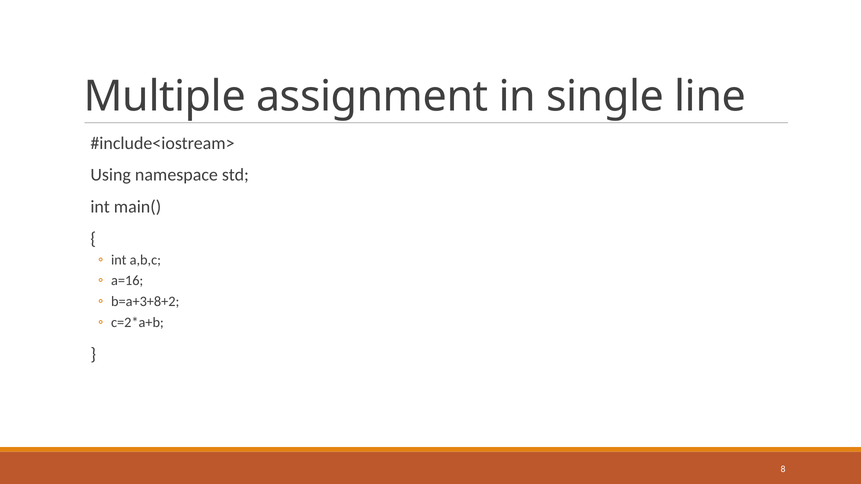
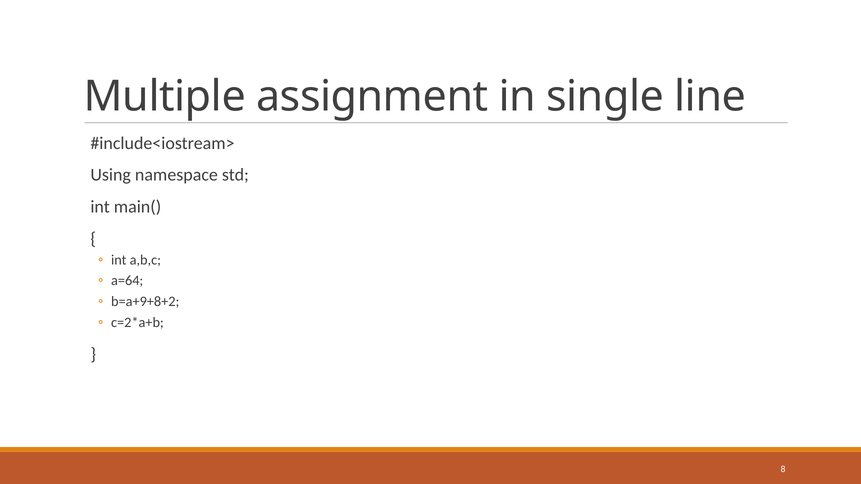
a=16: a=16 -> a=64
b=a+3+8+2: b=a+3+8+2 -> b=a+9+8+2
